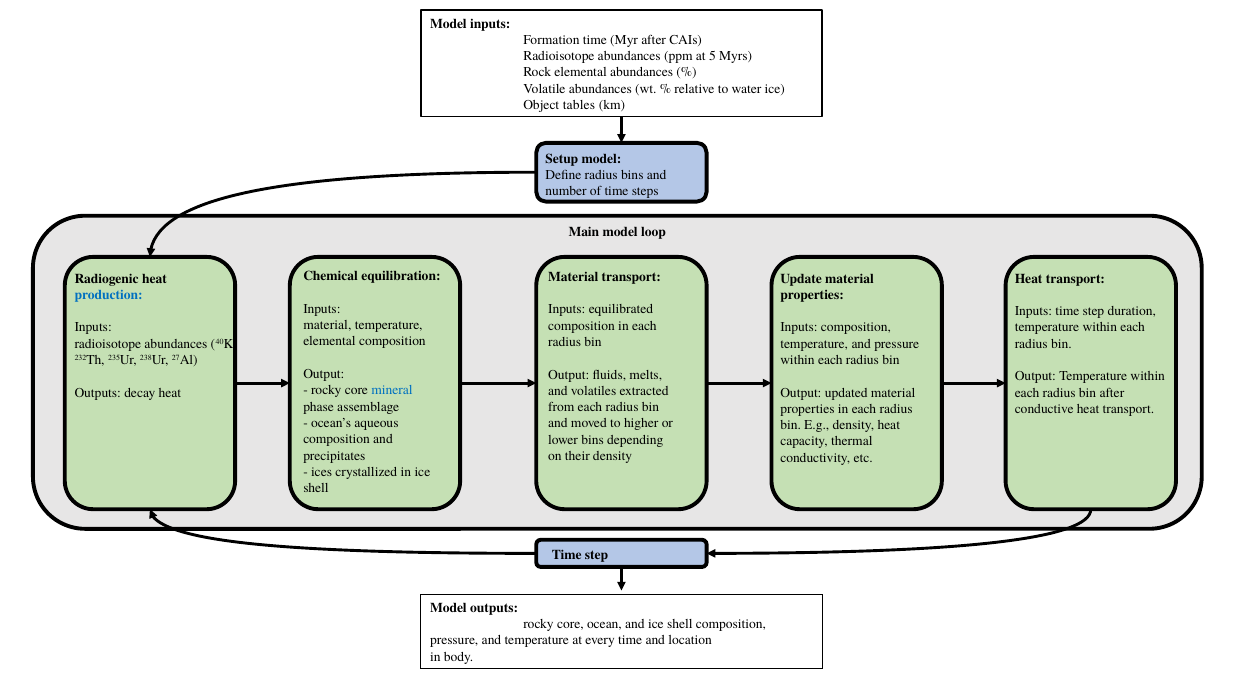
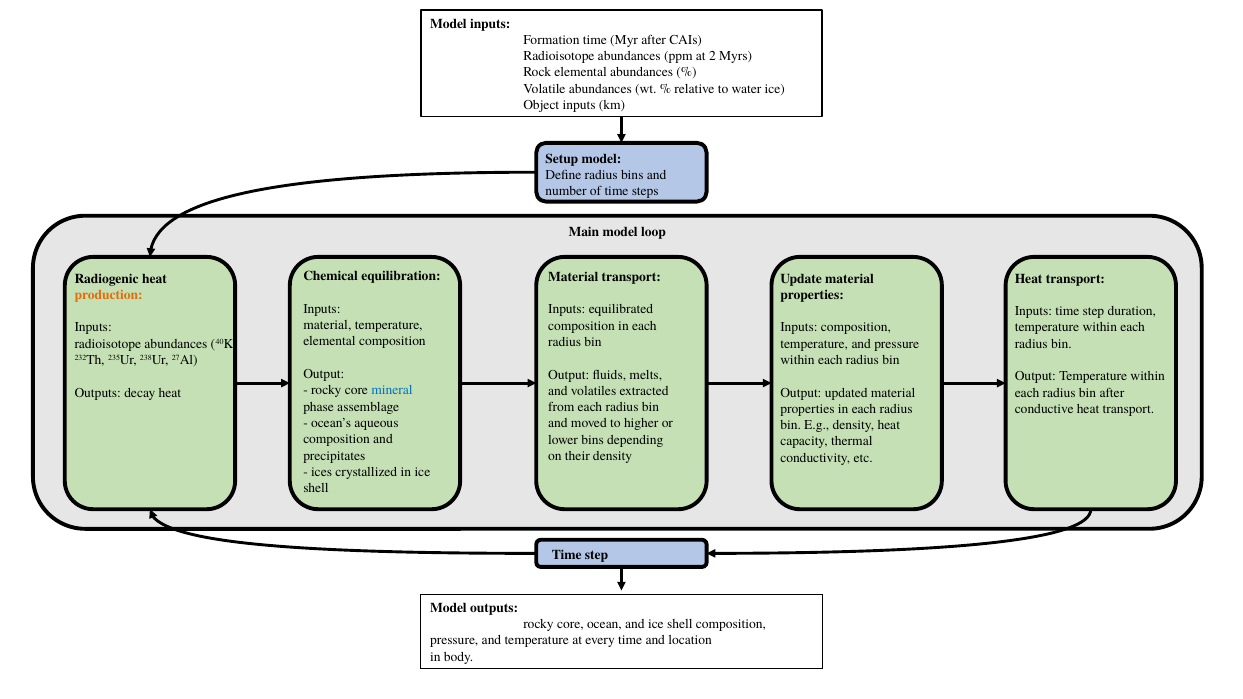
5: 5 -> 2
Object tables: tables -> inputs
production colour: blue -> orange
